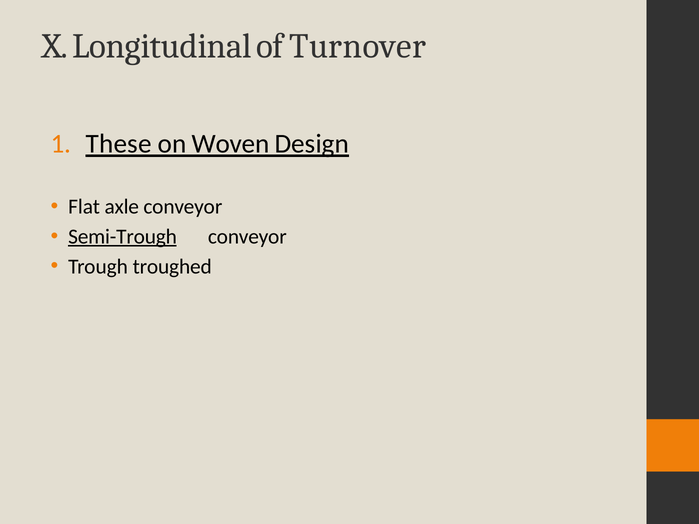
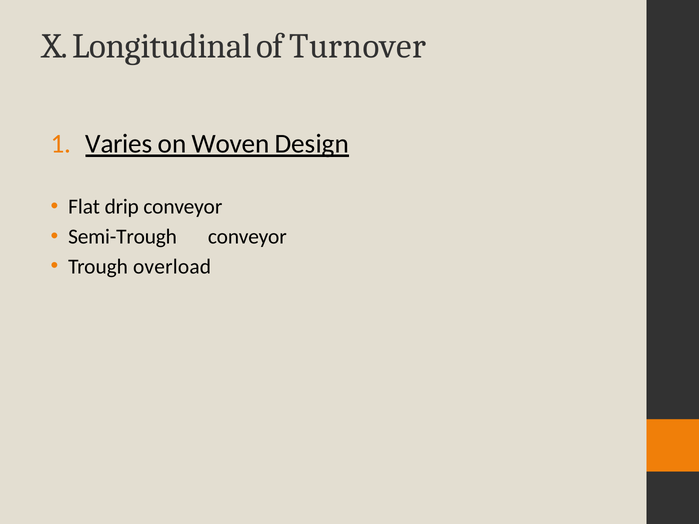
These: These -> Varies
axle: axle -> drip
Semi-Trough underline: present -> none
troughed: troughed -> overload
